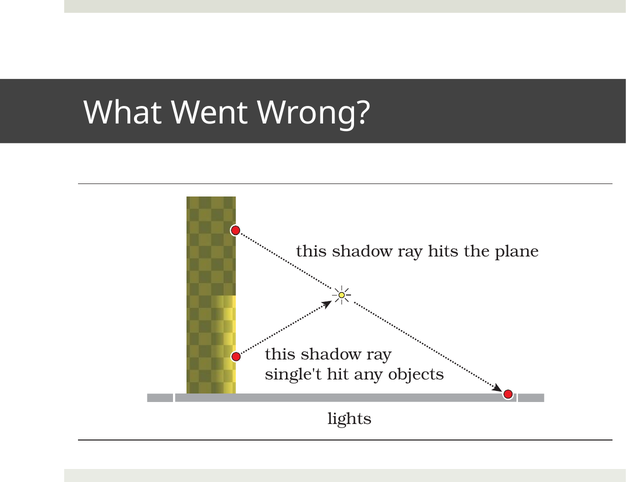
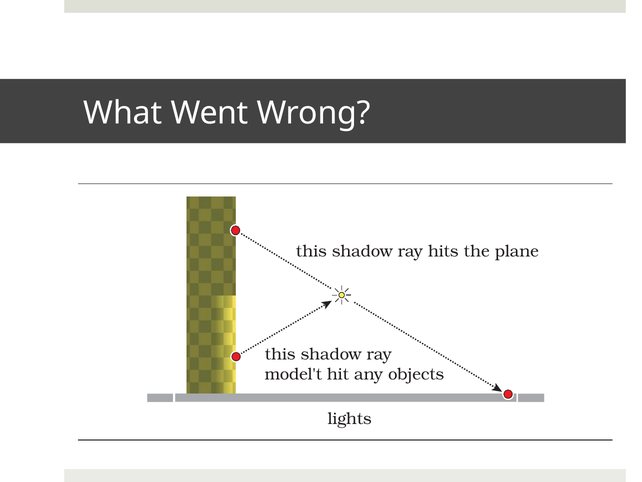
single't: single't -> model't
